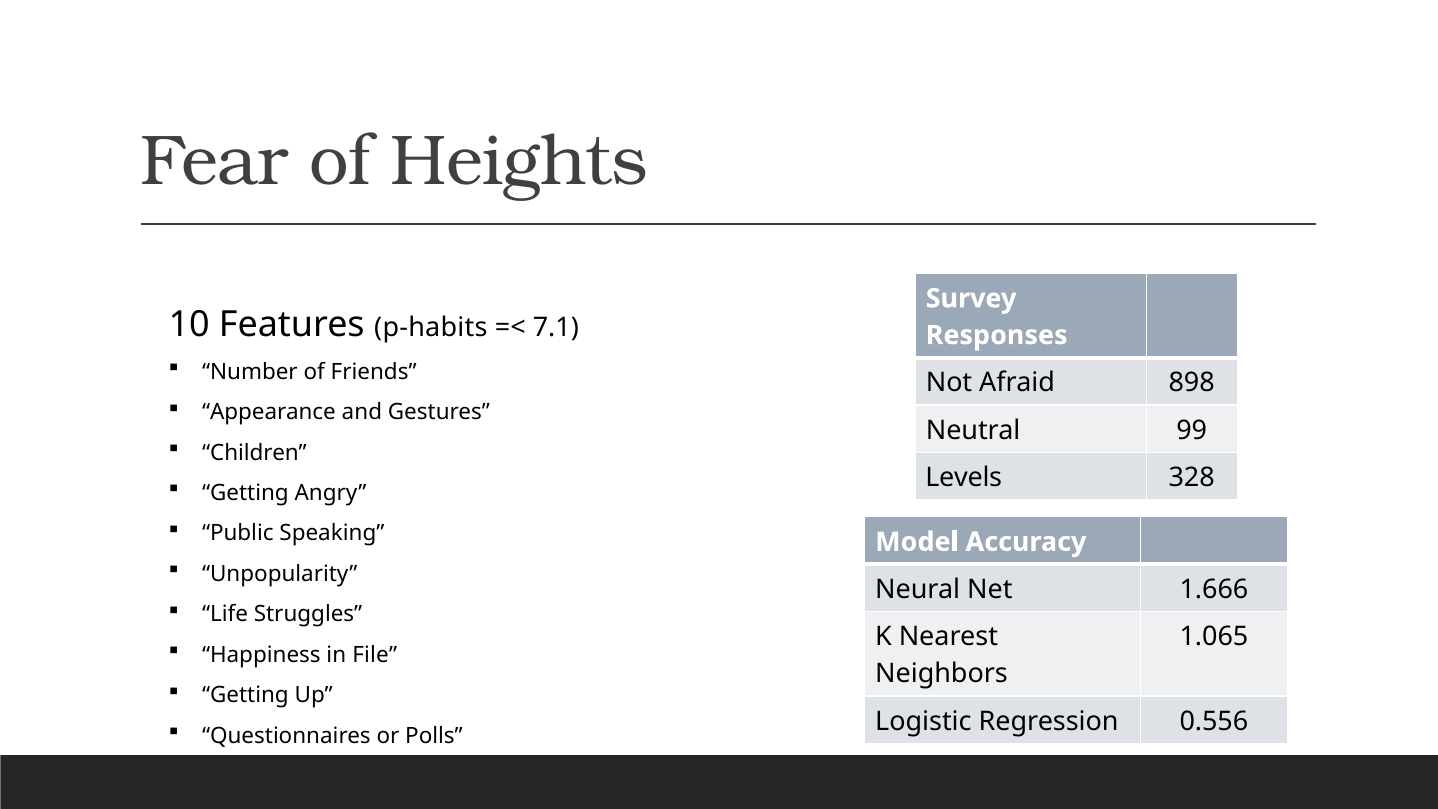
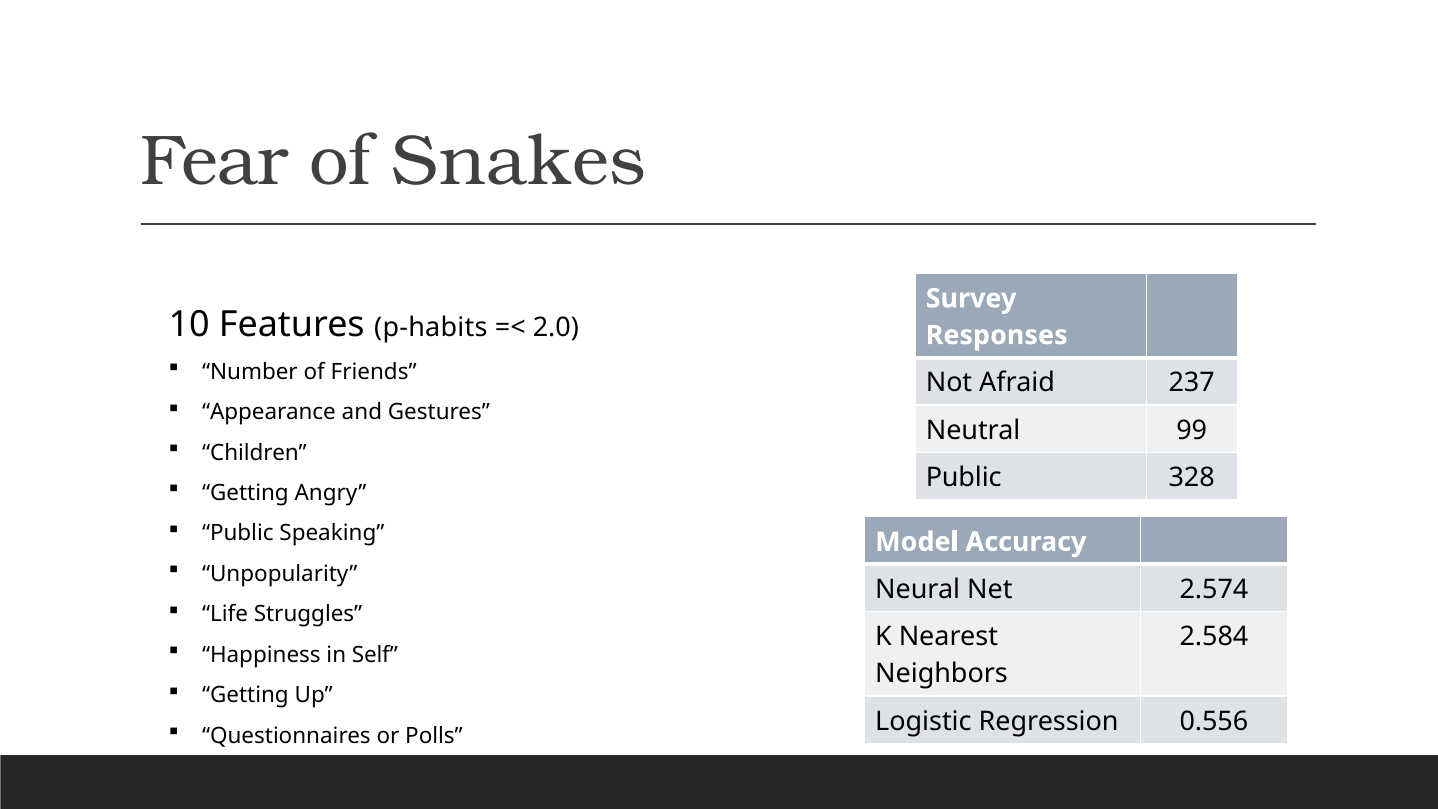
Heights: Heights -> Snakes
7.1: 7.1 -> 2.0
898: 898 -> 237
Levels at (964, 478): Levels -> Public
1.666: 1.666 -> 2.574
1.065: 1.065 -> 2.584
File: File -> Self
